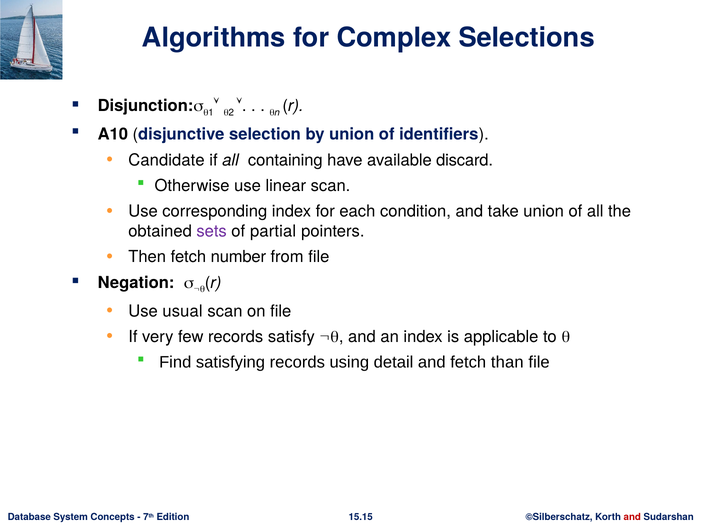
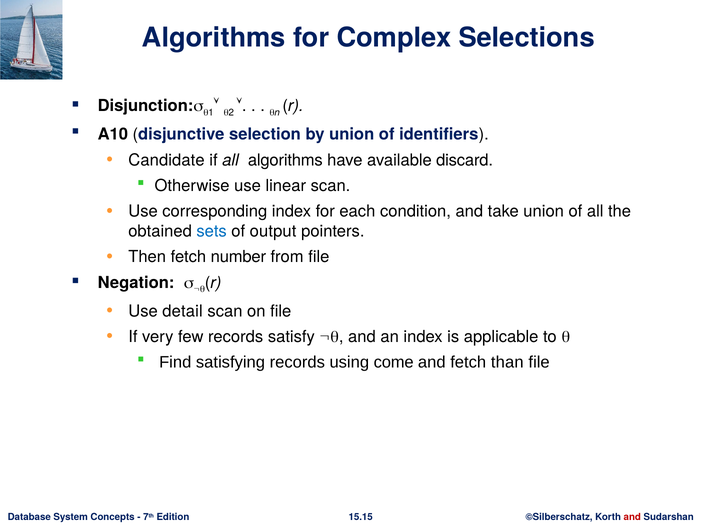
all containing: containing -> algorithms
sets colour: purple -> blue
partial: partial -> output
usual: usual -> detail
detail: detail -> come
